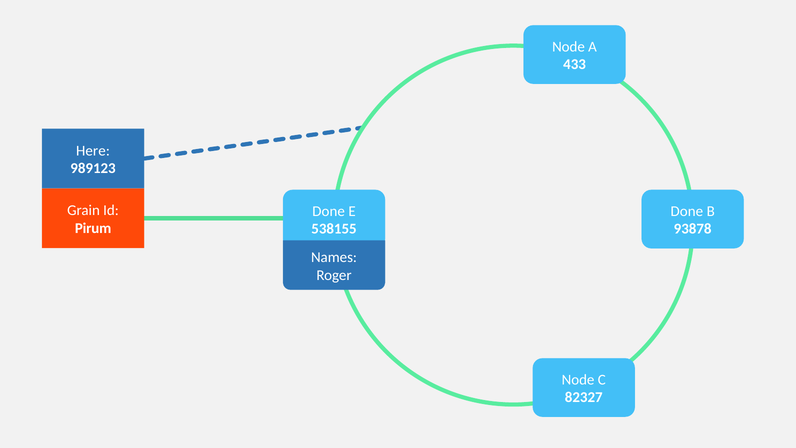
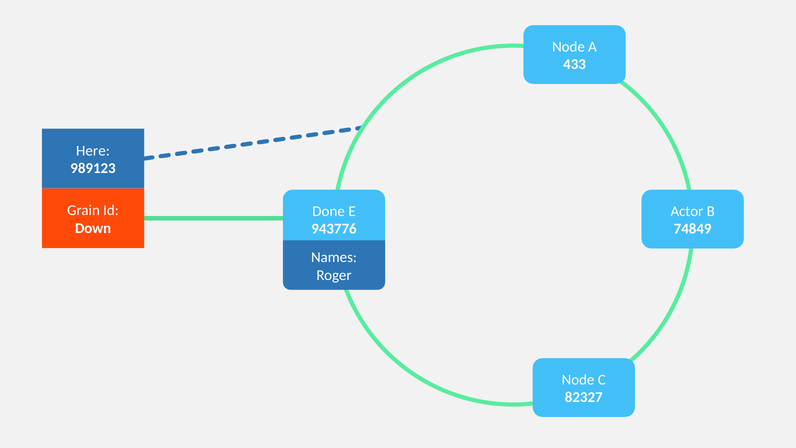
Done at (687, 211): Done -> Actor
Pirum: Pirum -> Down
538155: 538155 -> 943776
93878: 93878 -> 74849
